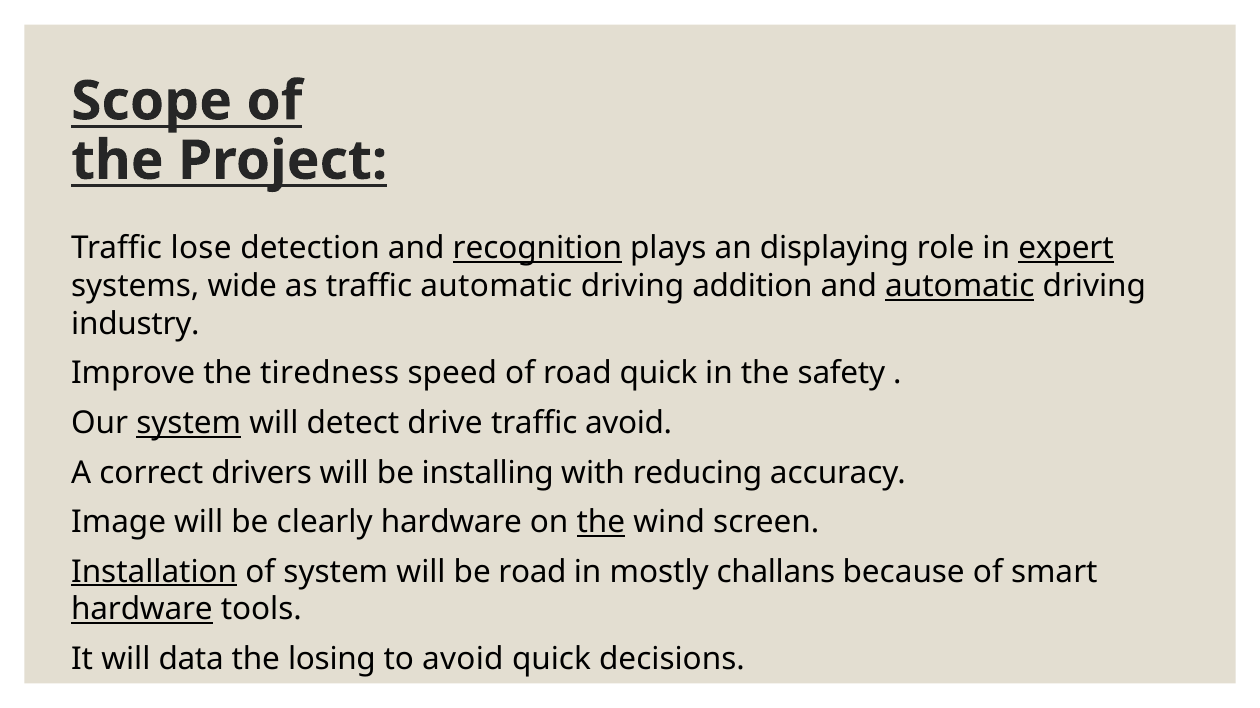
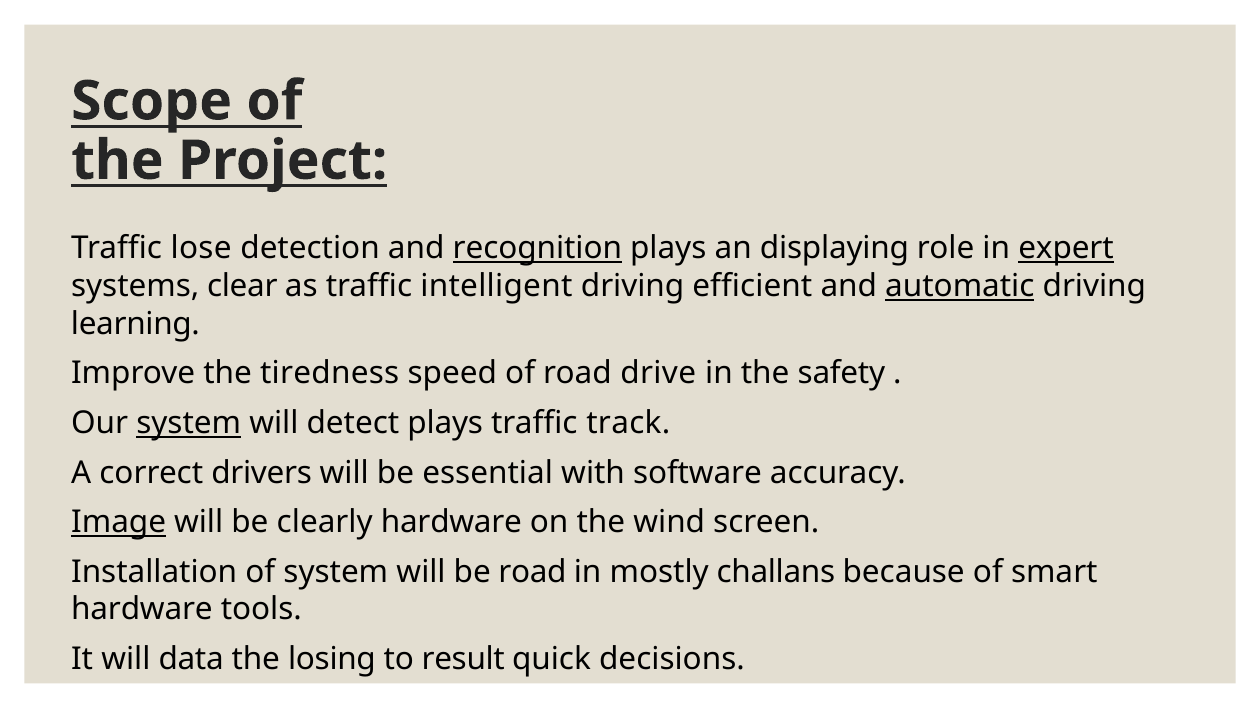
wide: wide -> clear
traffic automatic: automatic -> intelligent
addition: addition -> efficient
industry: industry -> learning
road quick: quick -> drive
detect drive: drive -> plays
traffic avoid: avoid -> track
installing: installing -> essential
reducing: reducing -> software
Image underline: none -> present
the at (601, 523) underline: present -> none
Installation underline: present -> none
hardware at (142, 610) underline: present -> none
to avoid: avoid -> result
